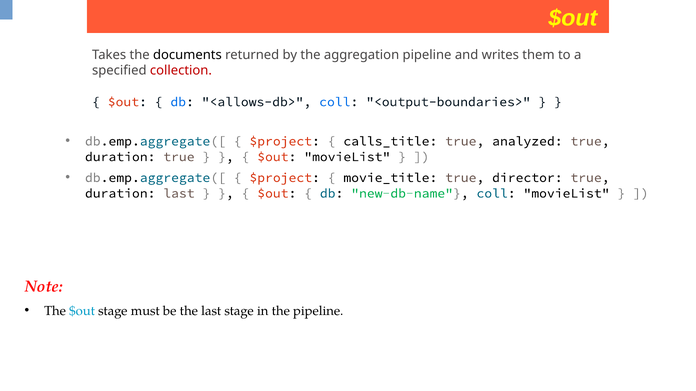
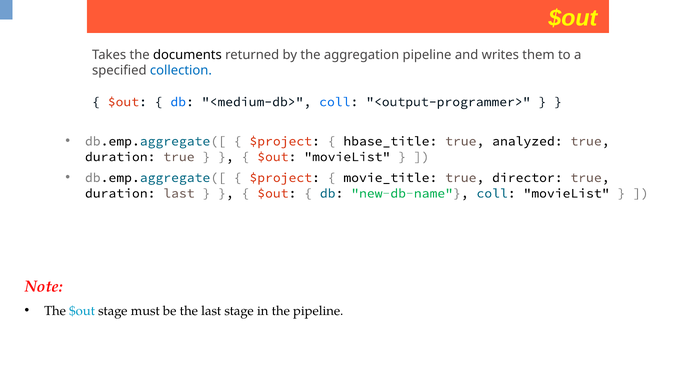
collection colour: red -> blue
<allows-db>: <allows-db> -> <medium-db>
<output-boundaries>: <output-boundaries> -> <output-programmer>
calls_title: calls_title -> hbase_title
